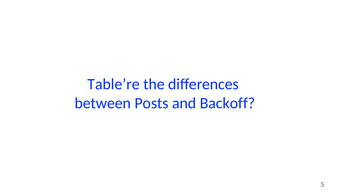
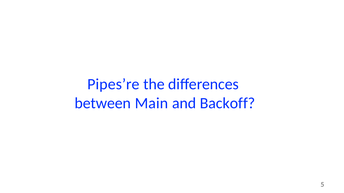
Table’re: Table’re -> Pipes’re
Posts: Posts -> Main
